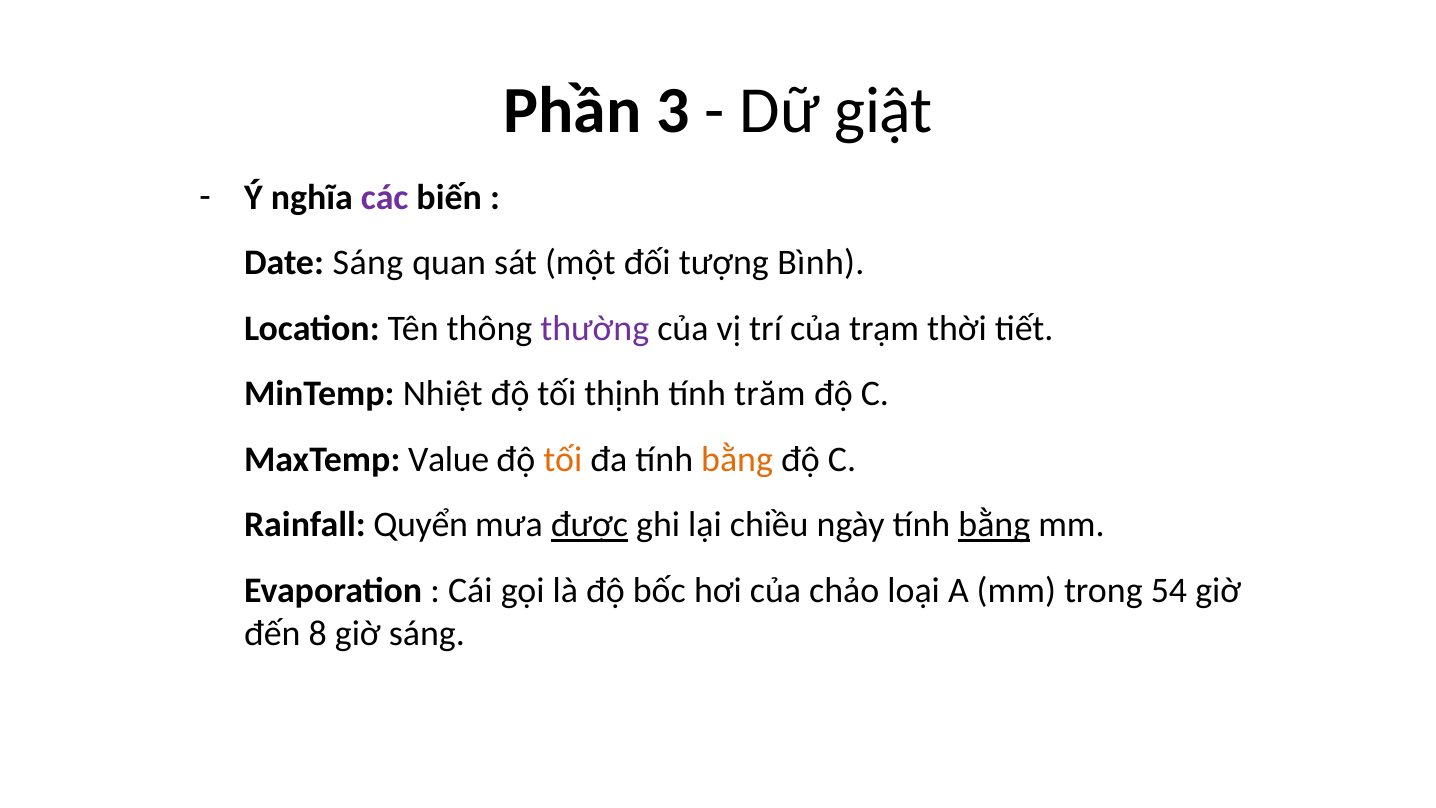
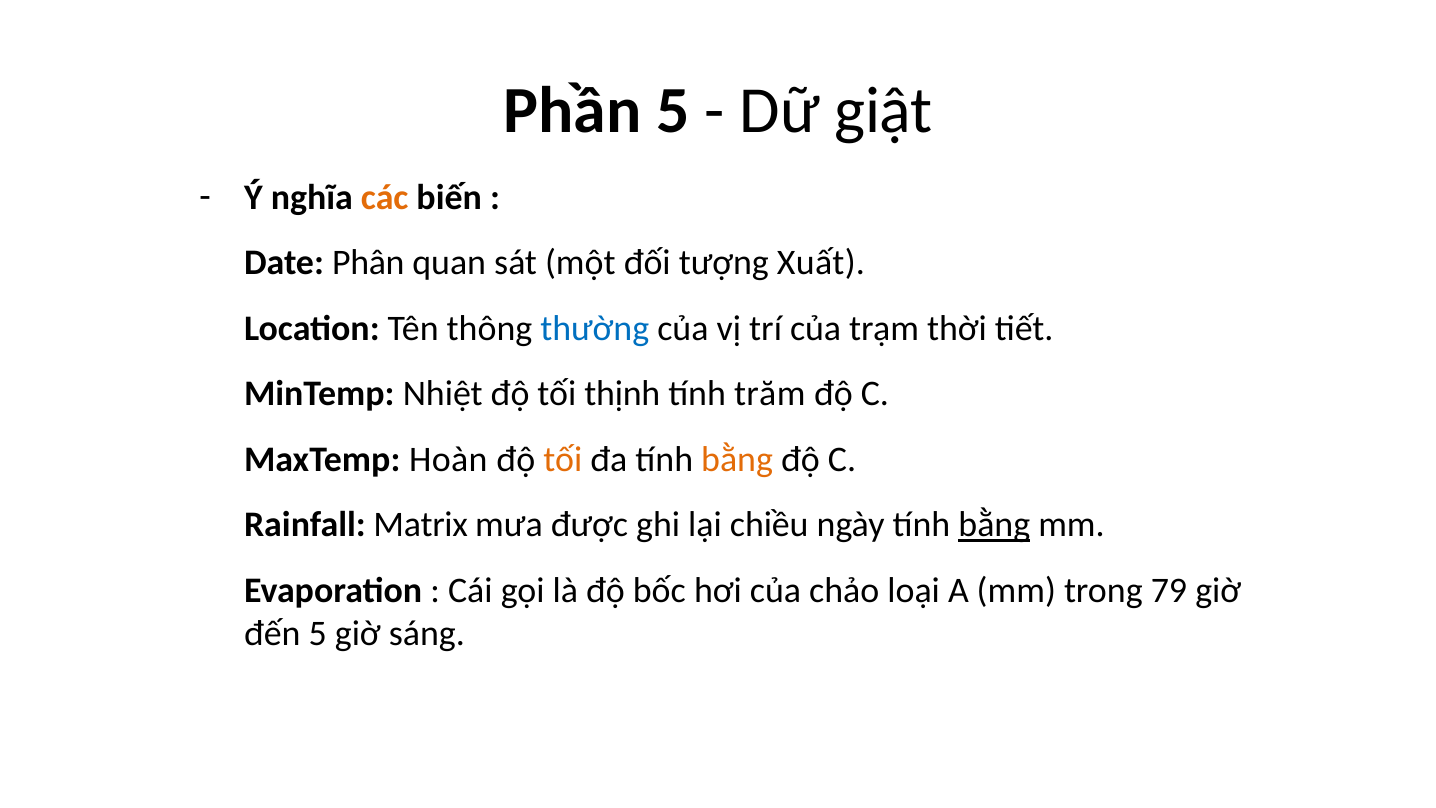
Phần 3: 3 -> 5
các colour: purple -> orange
Date Sáng: Sáng -> Phân
Bình: Bình -> Xuất
thường colour: purple -> blue
Value: Value -> Hoàn
Quyển: Quyển -> Matrix
được underline: present -> none
54: 54 -> 79
đến 8: 8 -> 5
